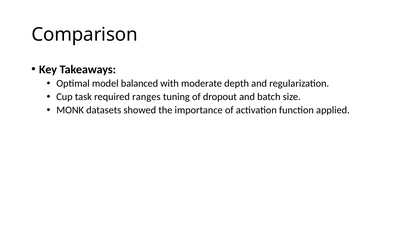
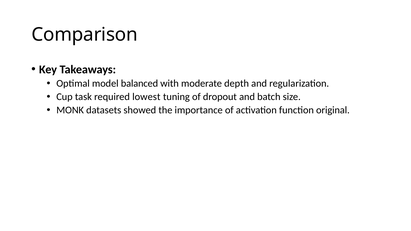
ranges: ranges -> lowest
applied: applied -> original
